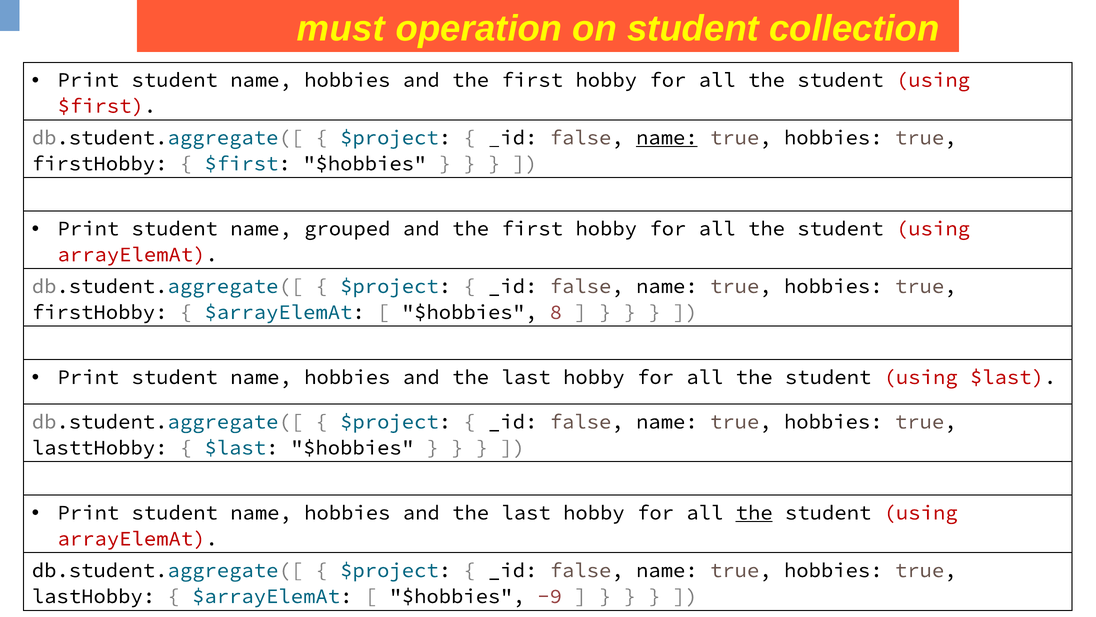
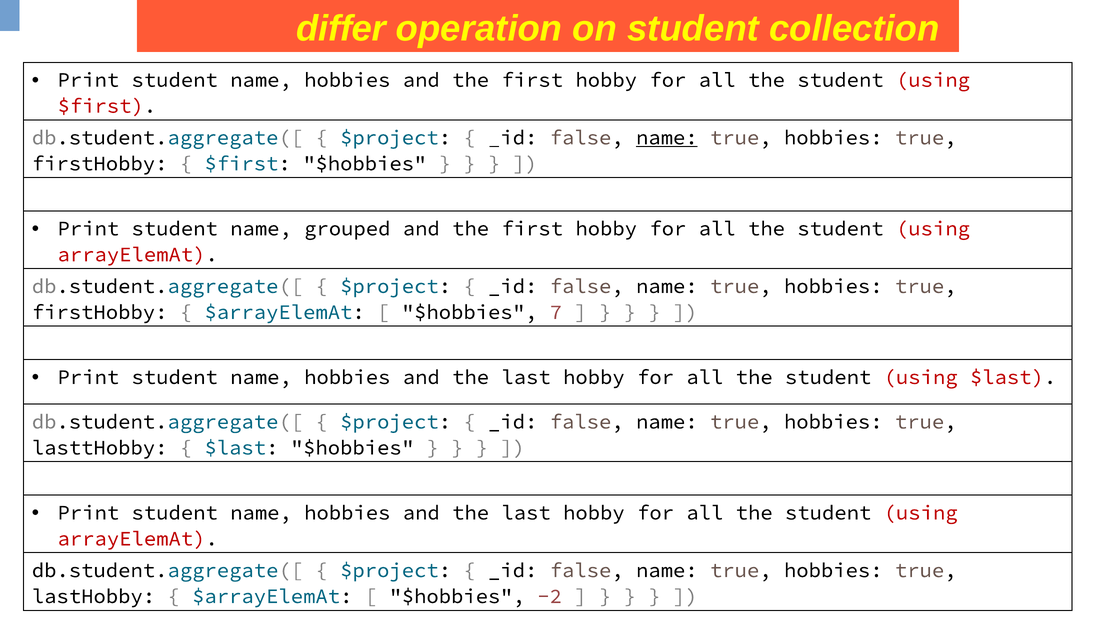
must: must -> differ
8: 8 -> 7
the at (754, 512) underline: present -> none
-9: -9 -> -2
